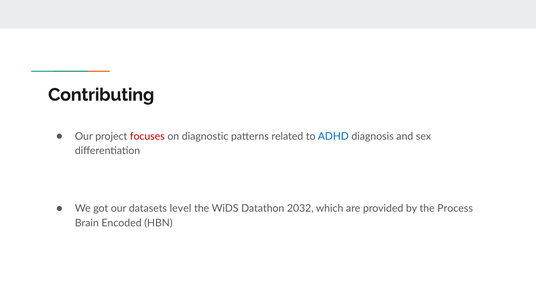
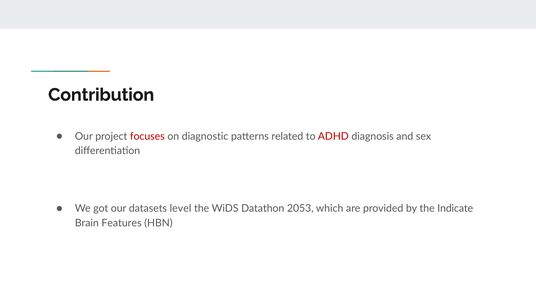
Contributing: Contributing -> Contribution
ADHD colour: blue -> red
2032: 2032 -> 2053
Process: Process -> Indicate
Encoded: Encoded -> Features
